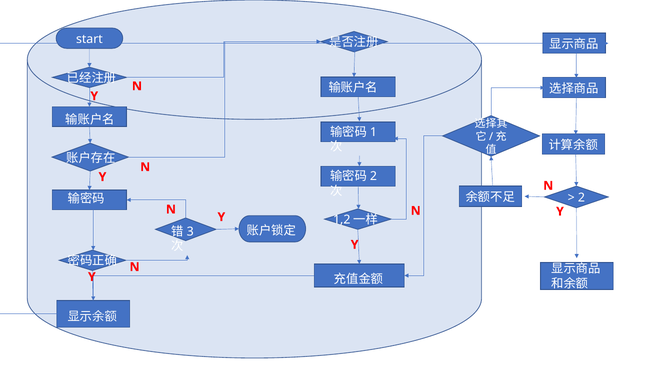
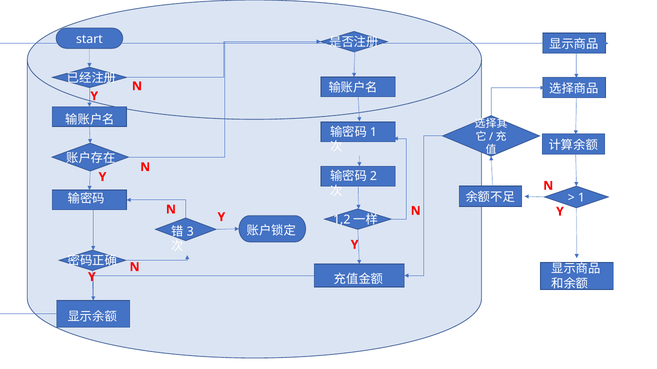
2: 2 -> 1
